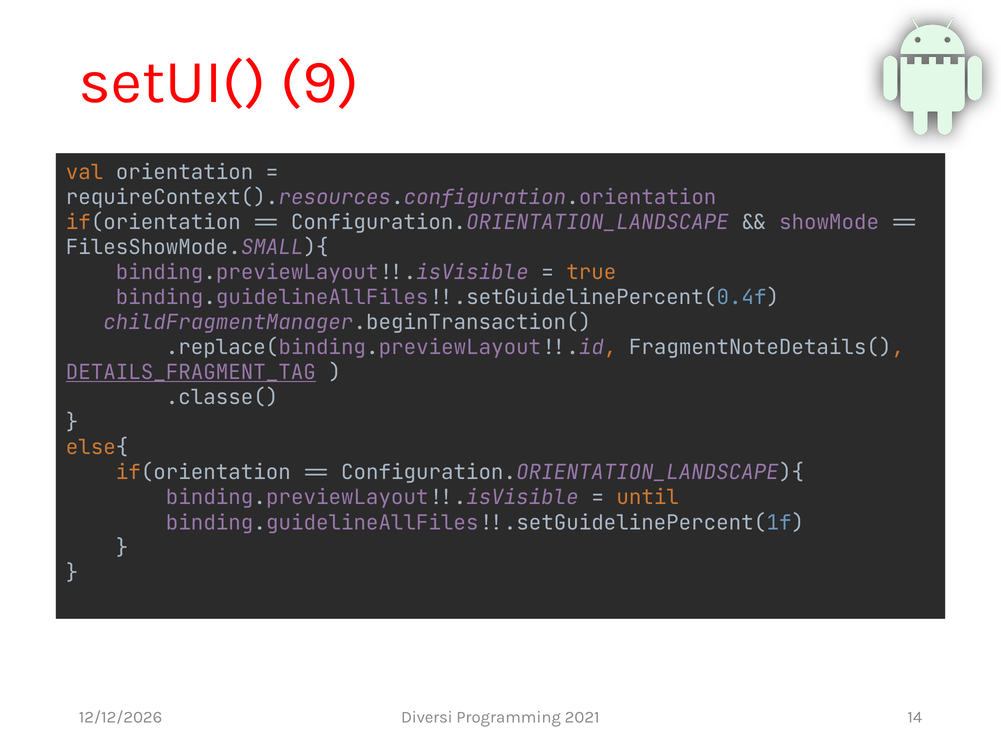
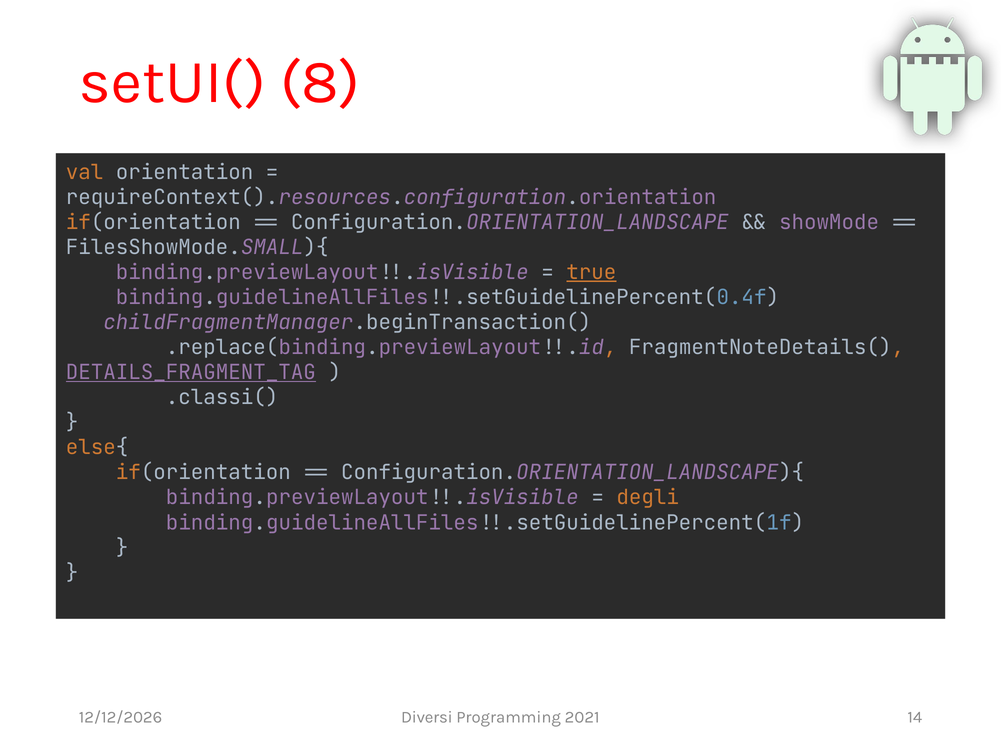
9: 9 -> 8
true underline: none -> present
.classe(: .classe( -> .classi(
until: until -> degli
